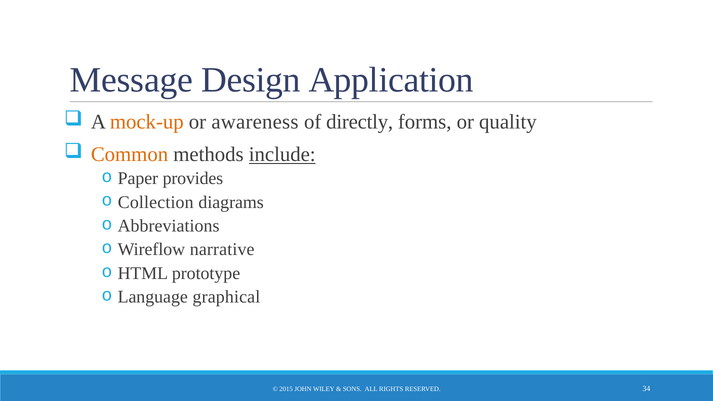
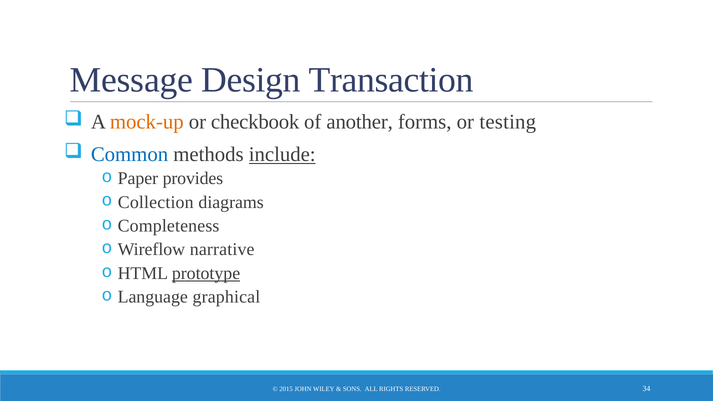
Application: Application -> Transaction
awareness: awareness -> checkbook
directly: directly -> another
quality: quality -> testing
Common colour: orange -> blue
Abbreviations: Abbreviations -> Completeness
prototype underline: none -> present
